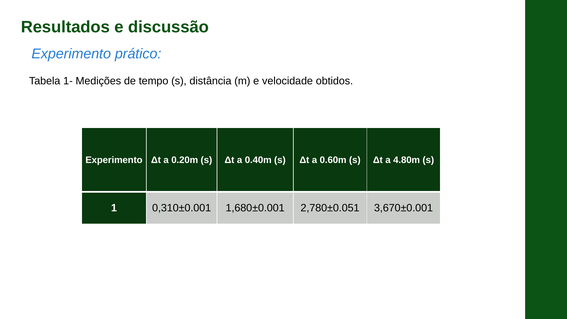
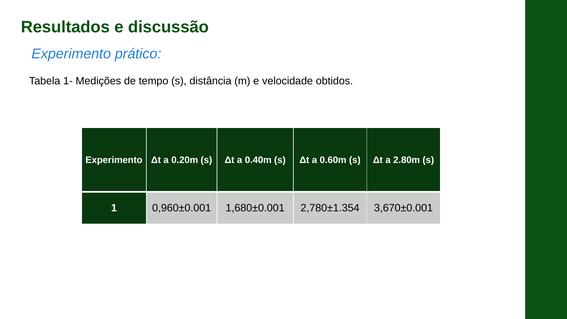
4.80m: 4.80m -> 2.80m
0,310±0.001: 0,310±0.001 -> 0,960±0.001
2,780±0.051: 2,780±0.051 -> 2,780±1.354
